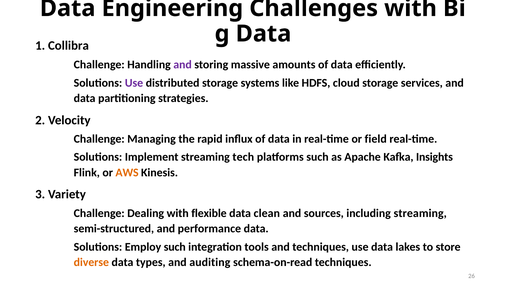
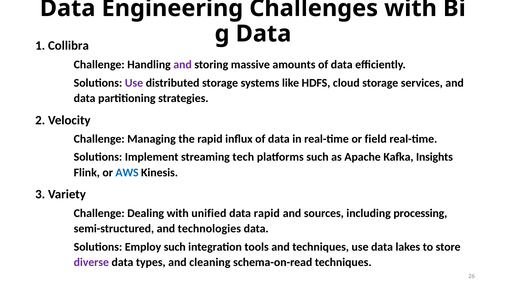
AWS colour: orange -> blue
flexible: flexible -> unified
data clean: clean -> rapid
including streaming: streaming -> processing
performance: performance -> technologies
diverse colour: orange -> purple
auditing: auditing -> cleaning
